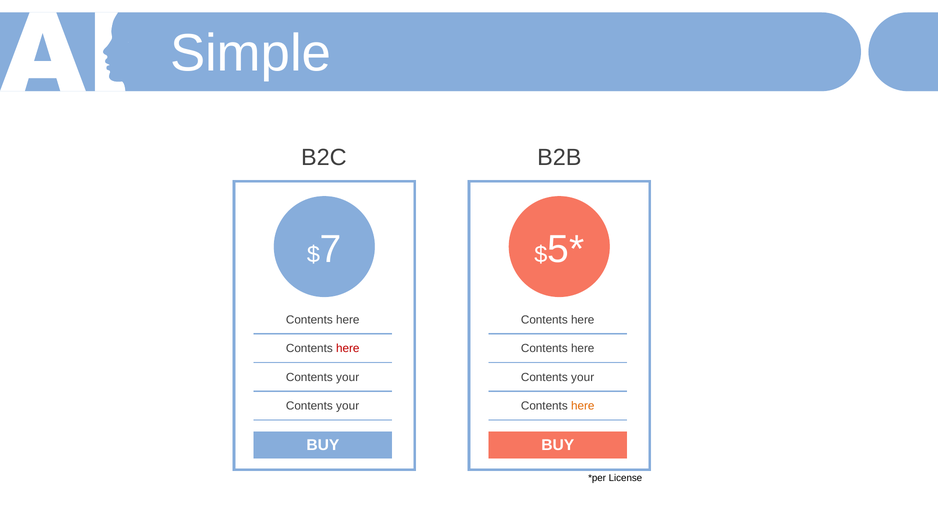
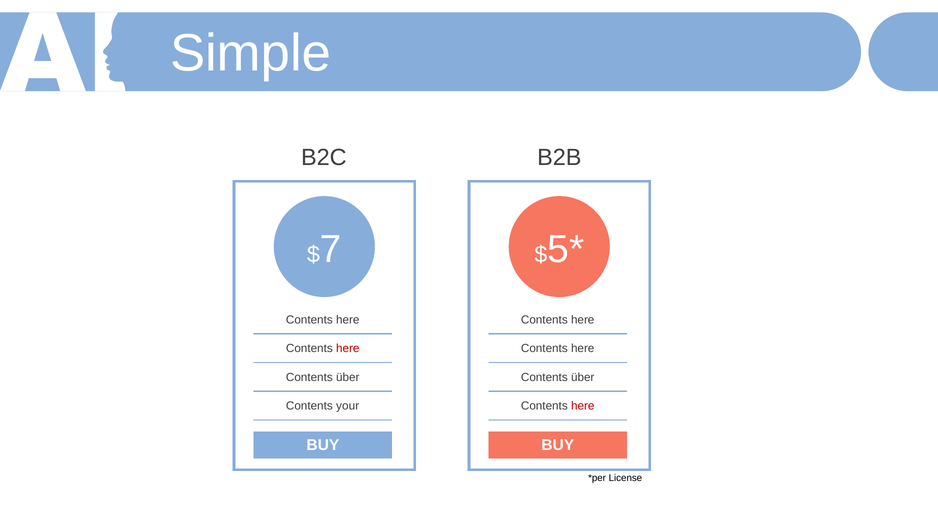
your at (348, 378): your -> über
your at (583, 378): your -> über
here at (583, 406) colour: orange -> red
